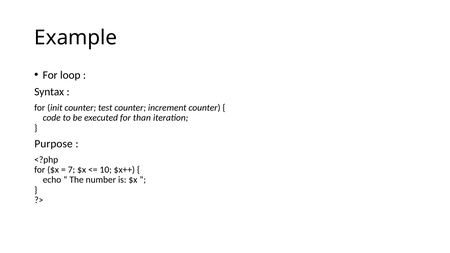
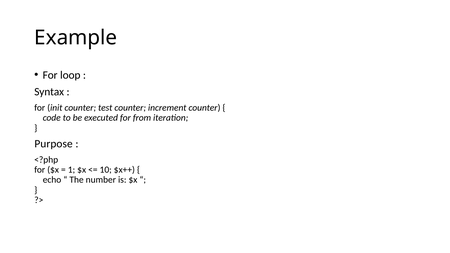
than: than -> from
7: 7 -> 1
